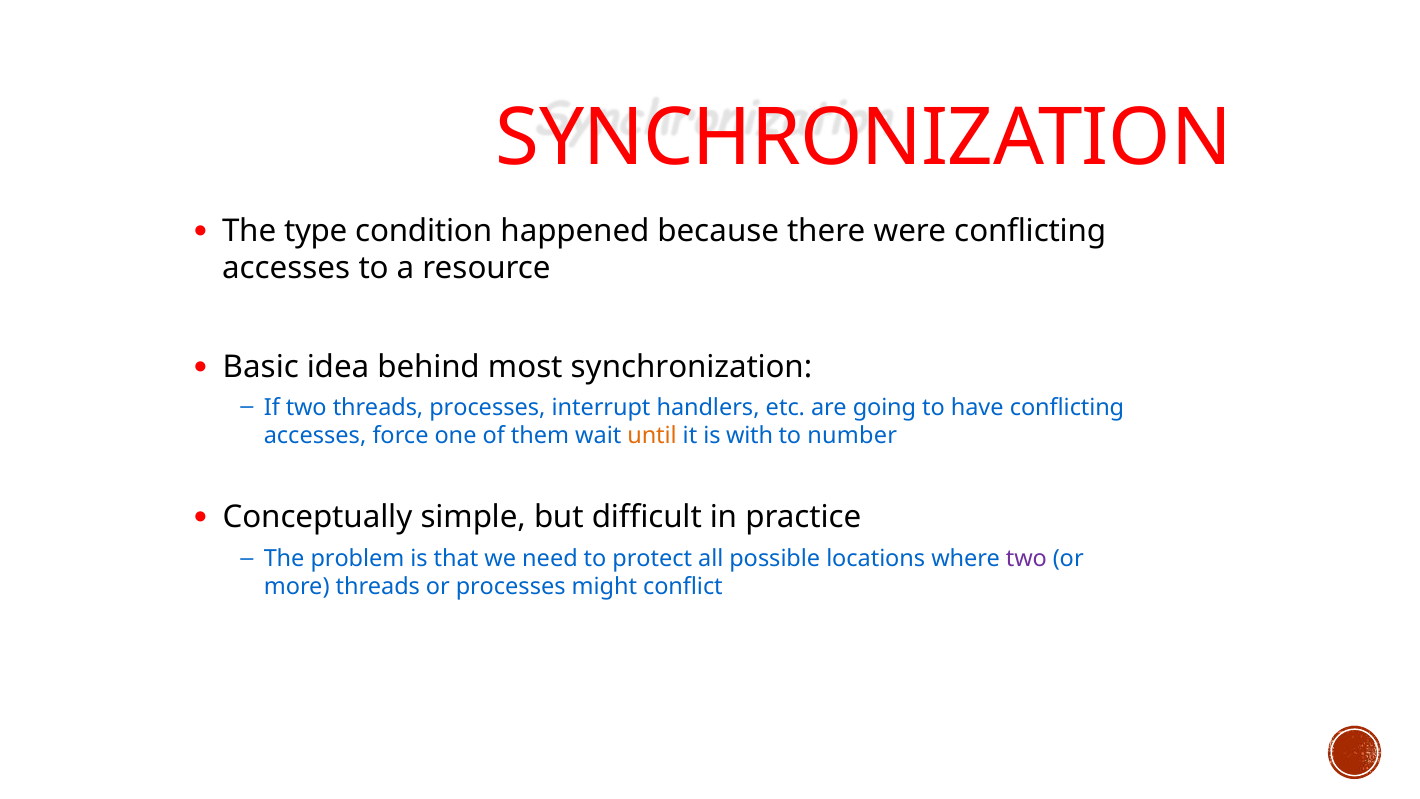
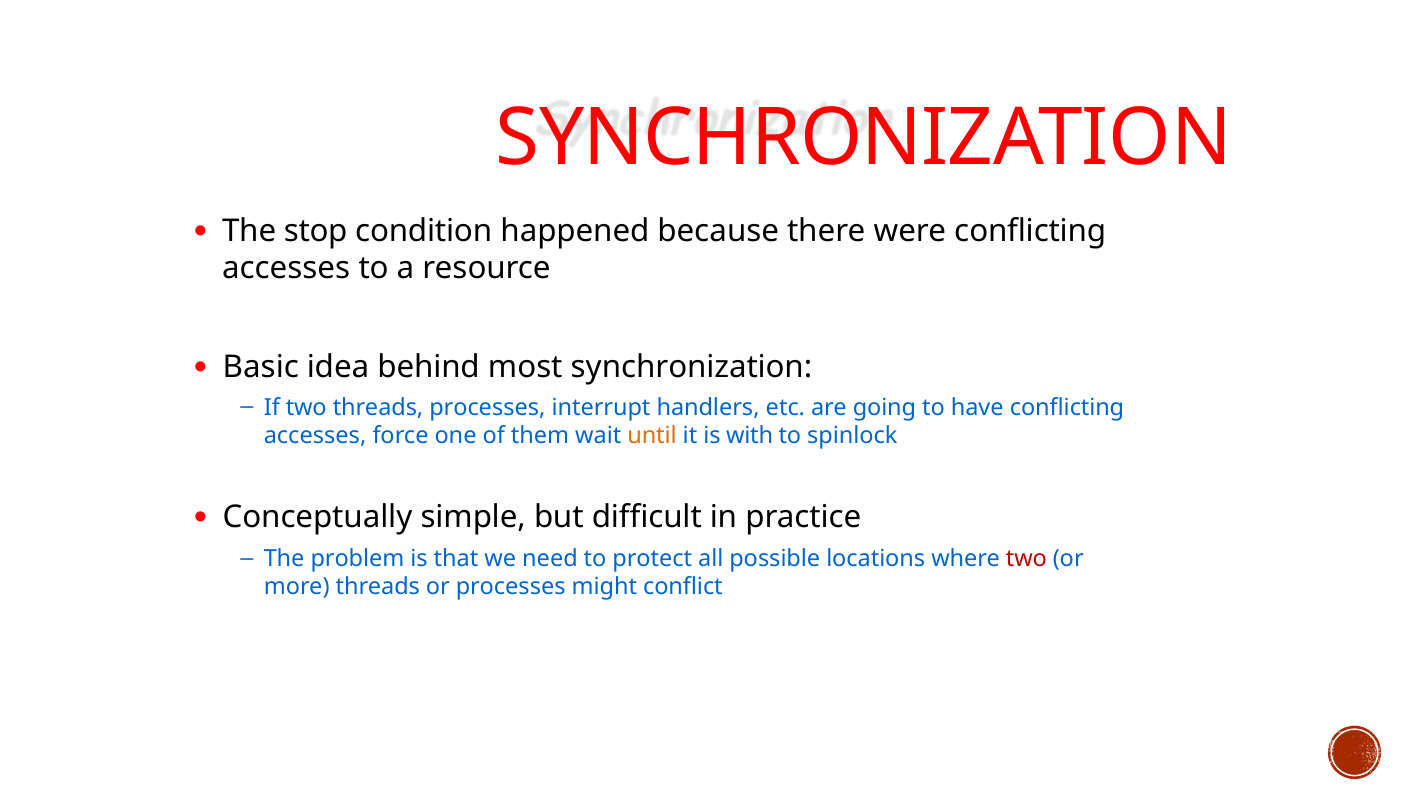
type: type -> stop
number: number -> spinlock
two at (1026, 559) colour: purple -> red
